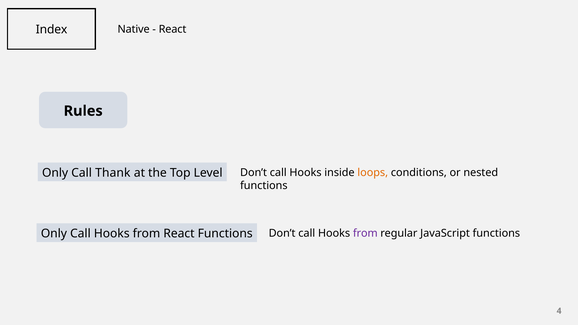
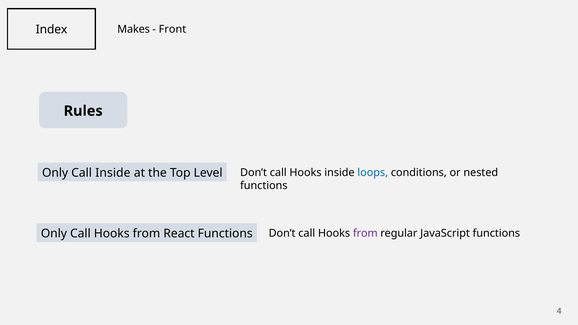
Native: Native -> Makes
React at (173, 29): React -> Front
Call Thank: Thank -> Inside
loops colour: orange -> blue
